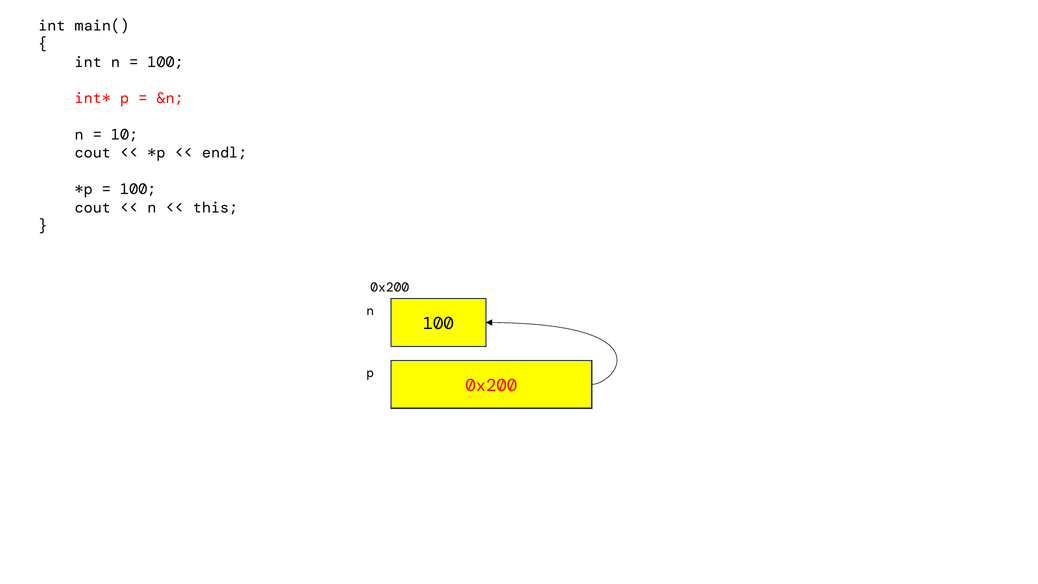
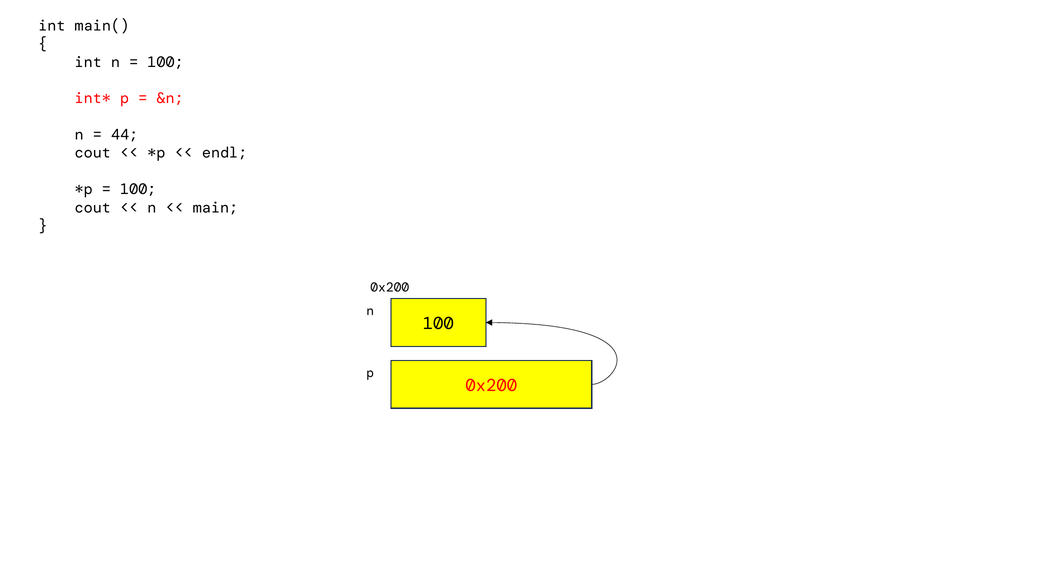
10: 10 -> 44
this: this -> main
